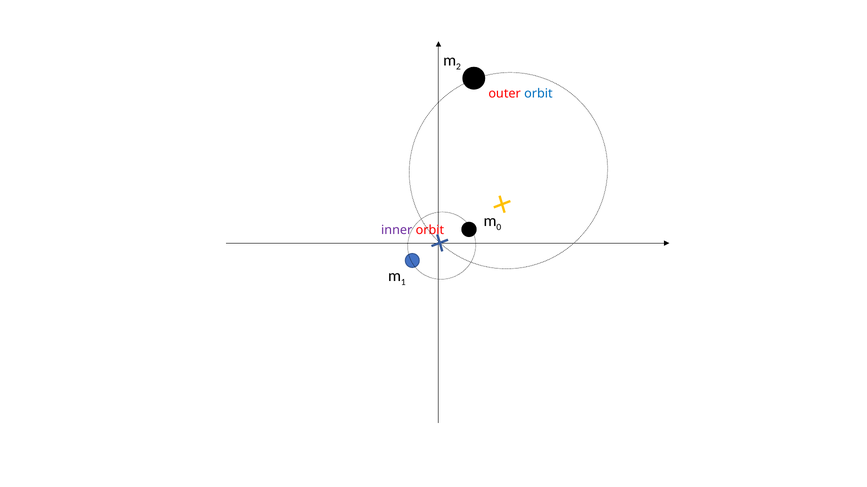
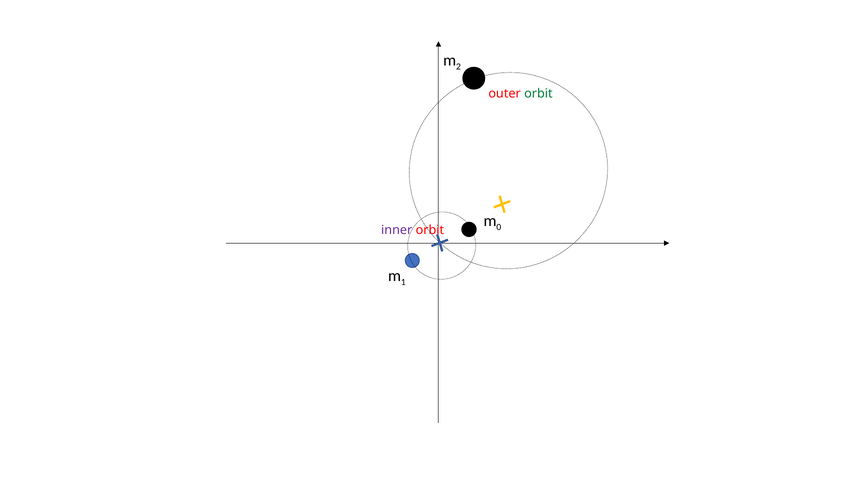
orbit at (538, 94) colour: blue -> green
